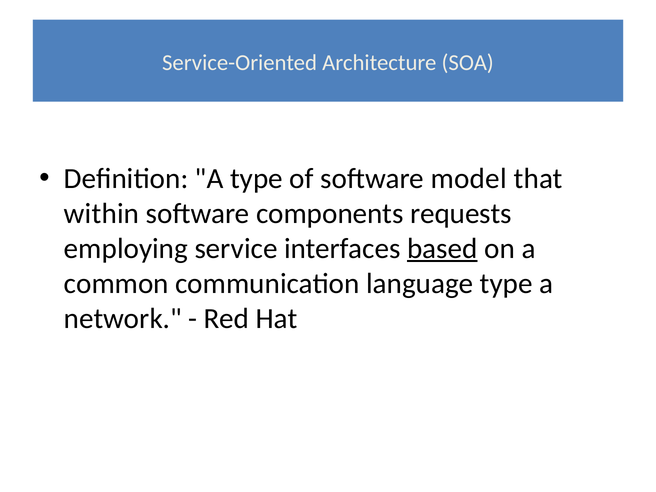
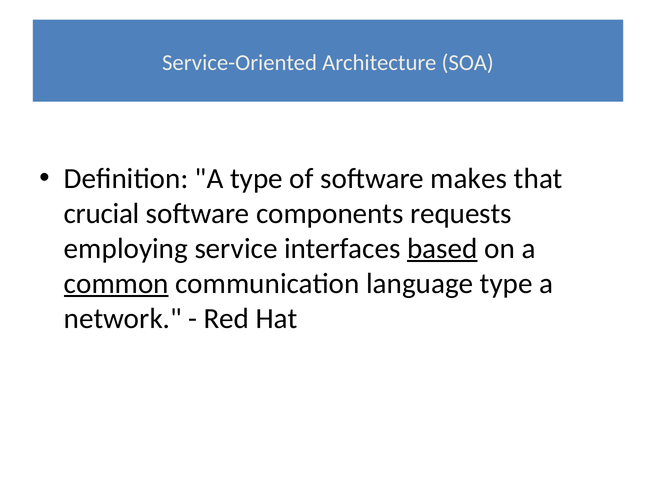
model: model -> makes
within: within -> crucial
common underline: none -> present
